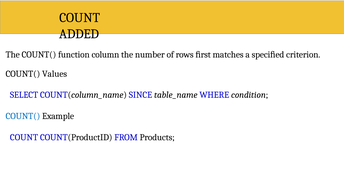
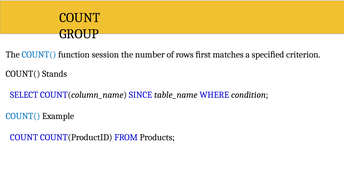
ADDED: ADDED -> GROUP
COUNT( at (39, 55) colour: black -> blue
column: column -> session
Values: Values -> Stands
